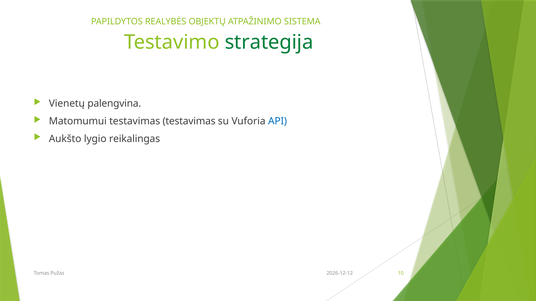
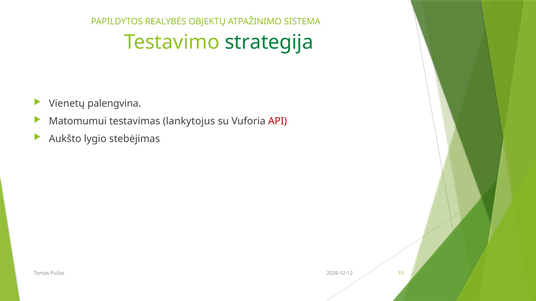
testavimas testavimas: testavimas -> lankytojus
API colour: blue -> red
reikalingas: reikalingas -> stebėjimas
